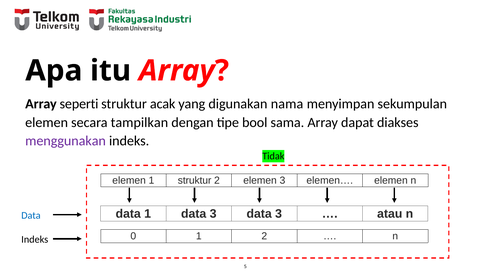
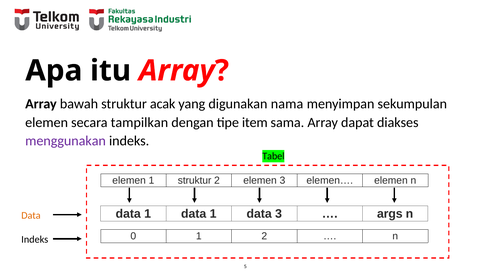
seperti: seperti -> bawah
bool: bool -> item
Tidak: Tidak -> Tabel
Data at (31, 216) colour: blue -> orange
1 data 3: 3 -> 1
atau: atau -> args
